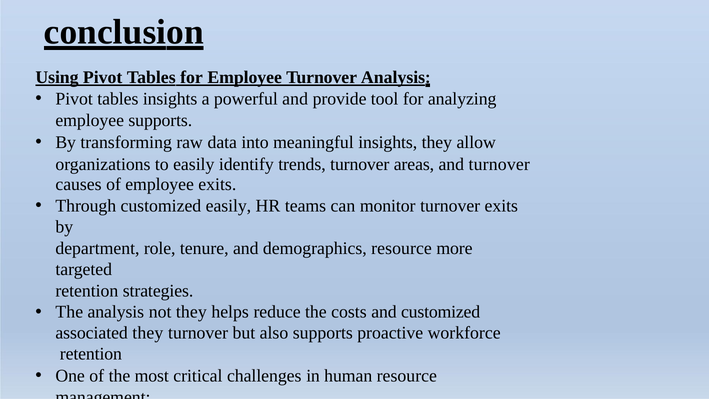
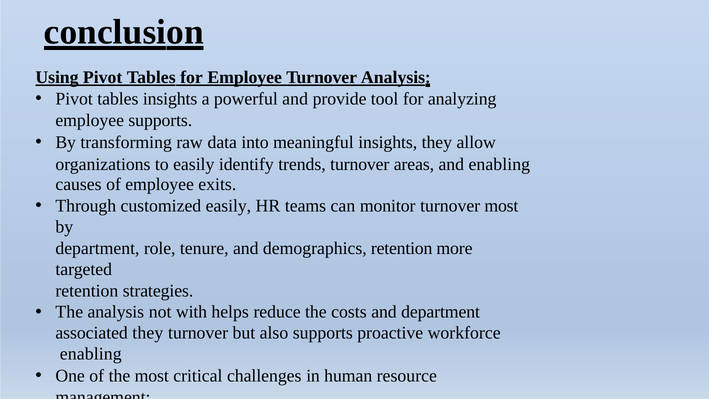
and turnover: turnover -> enabling
turnover exits: exits -> most
demographics resource: resource -> retention
not they: they -> with
and customized: customized -> department
retention at (91, 354): retention -> enabling
